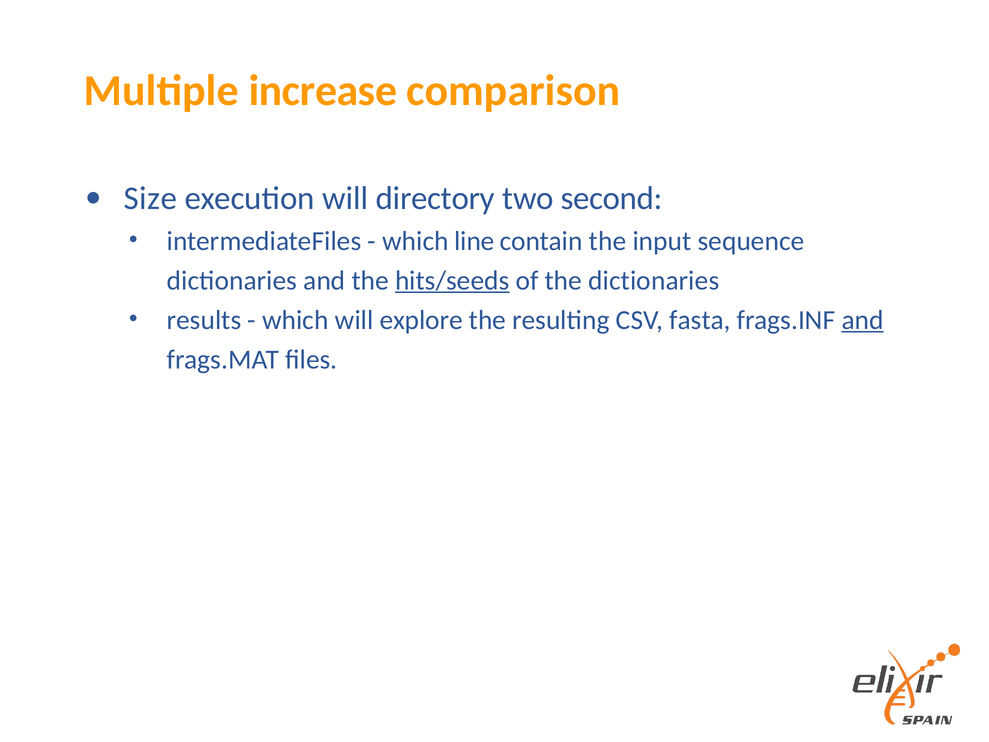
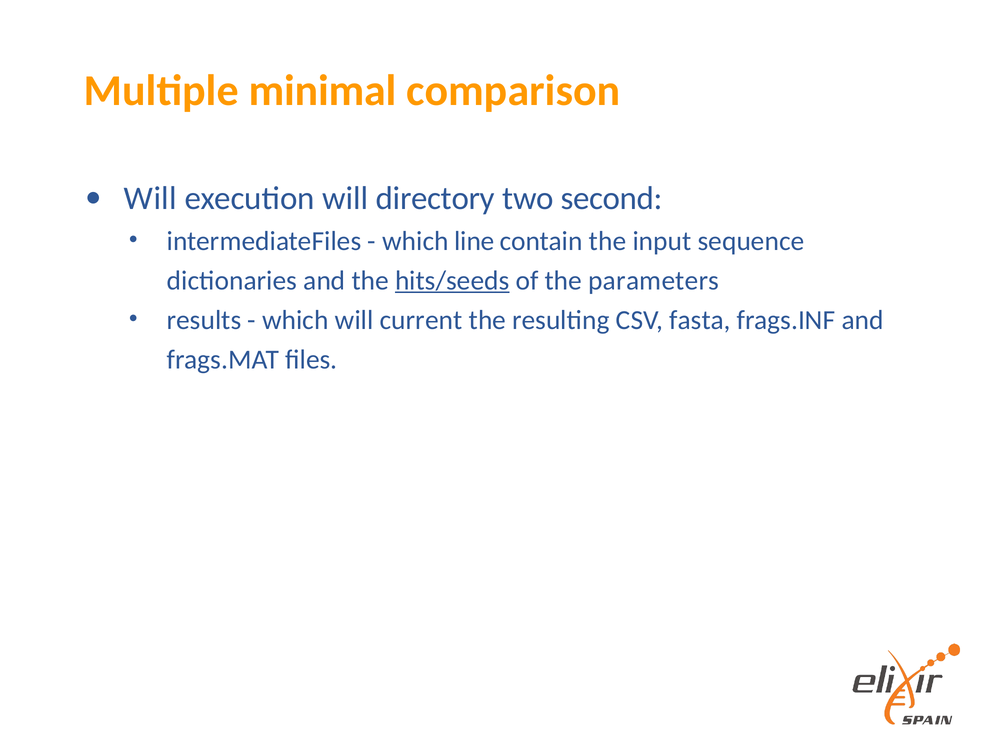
increase: increase -> minimal
Size at (150, 198): Size -> Will
the dictionaries: dictionaries -> parameters
explore: explore -> current
and at (863, 320) underline: present -> none
